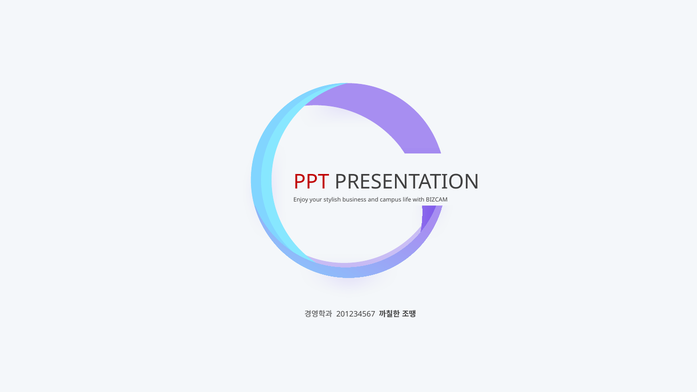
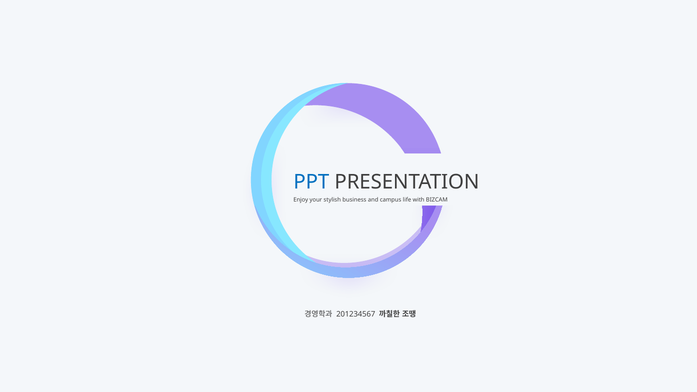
PPT colour: red -> blue
